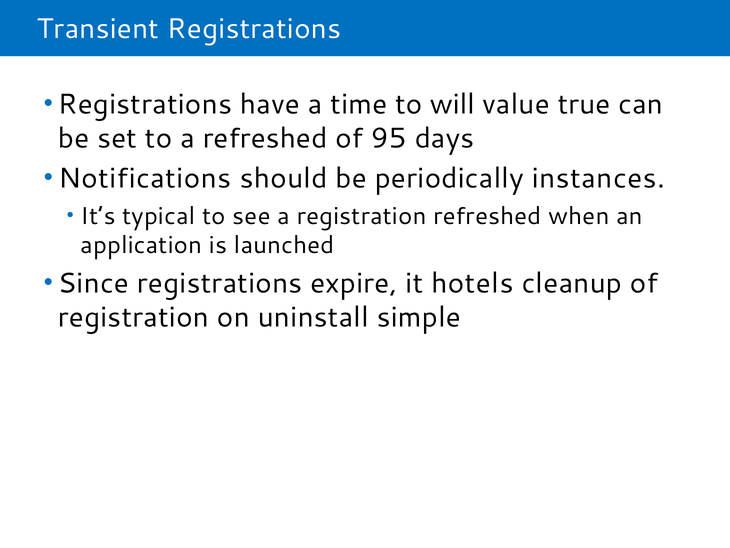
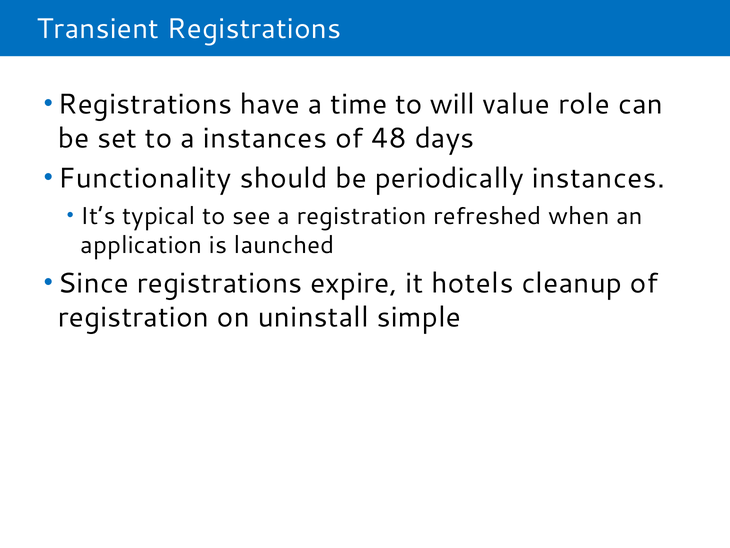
true: true -> role
a refreshed: refreshed -> instances
95: 95 -> 48
Notifications: Notifications -> Functionality
